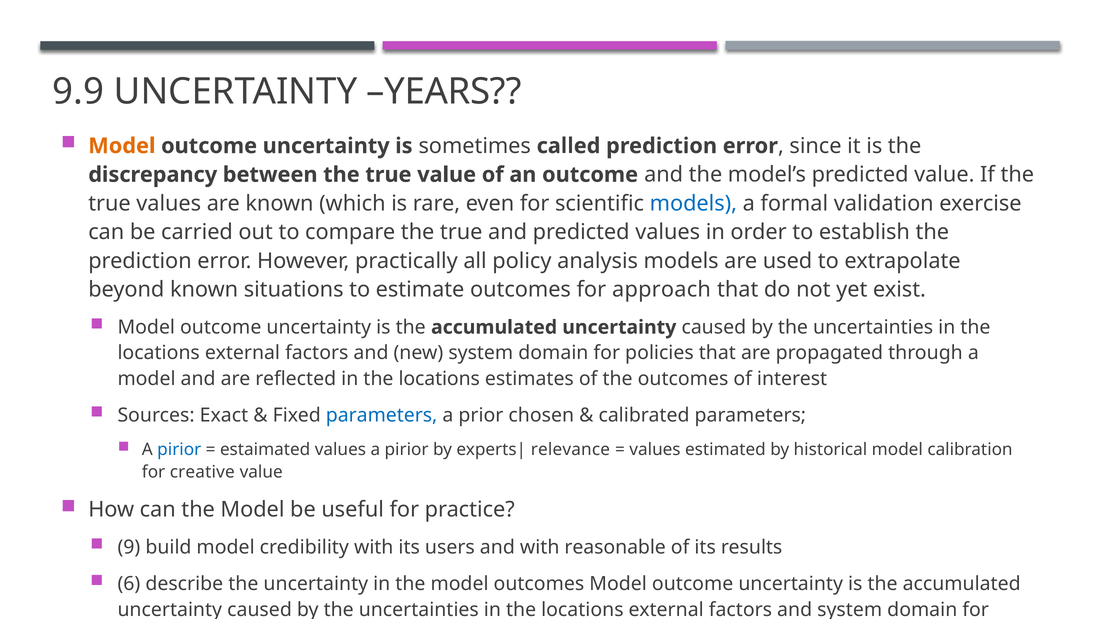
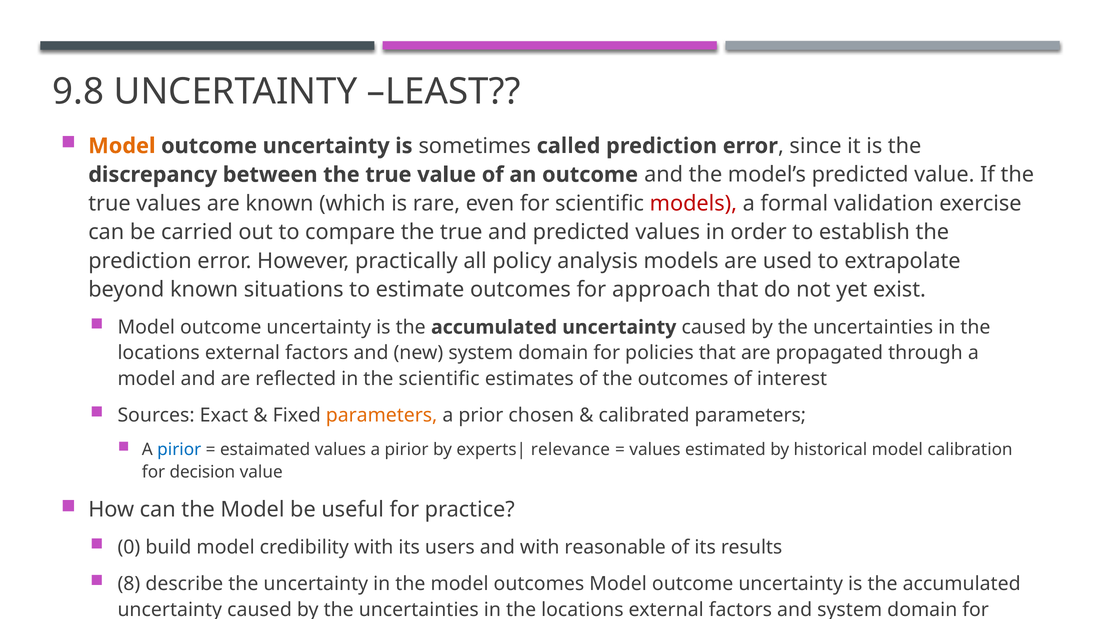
9.9: 9.9 -> 9.8
YEARS: YEARS -> LEAST
models at (693, 203) colour: blue -> red
reflected in the locations: locations -> scientific
parameters at (382, 415) colour: blue -> orange
creative: creative -> decision
9: 9 -> 0
6: 6 -> 8
